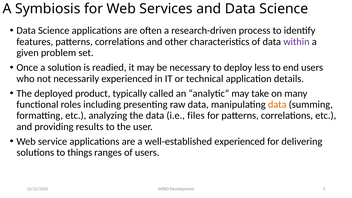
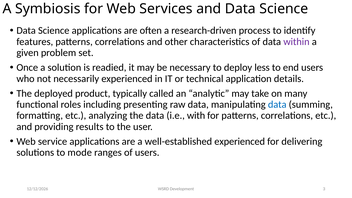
data at (277, 104) colour: orange -> blue
files: files -> with
things: things -> mode
